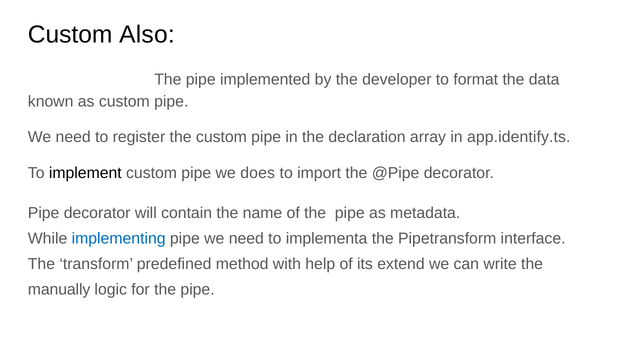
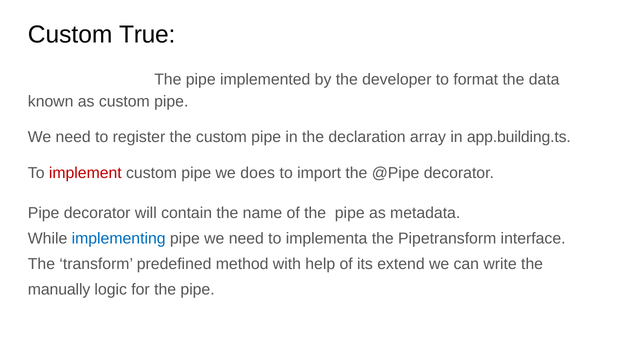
Also: Also -> True
app.identify.ts: app.identify.ts -> app.building.ts
implement colour: black -> red
